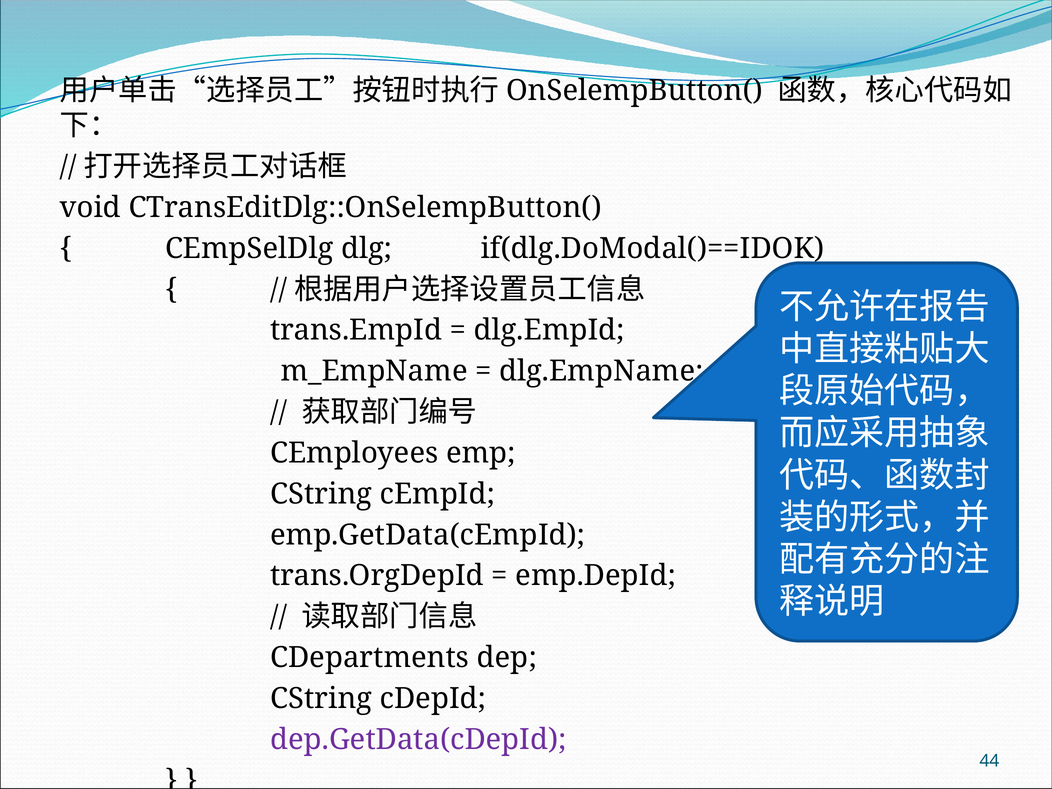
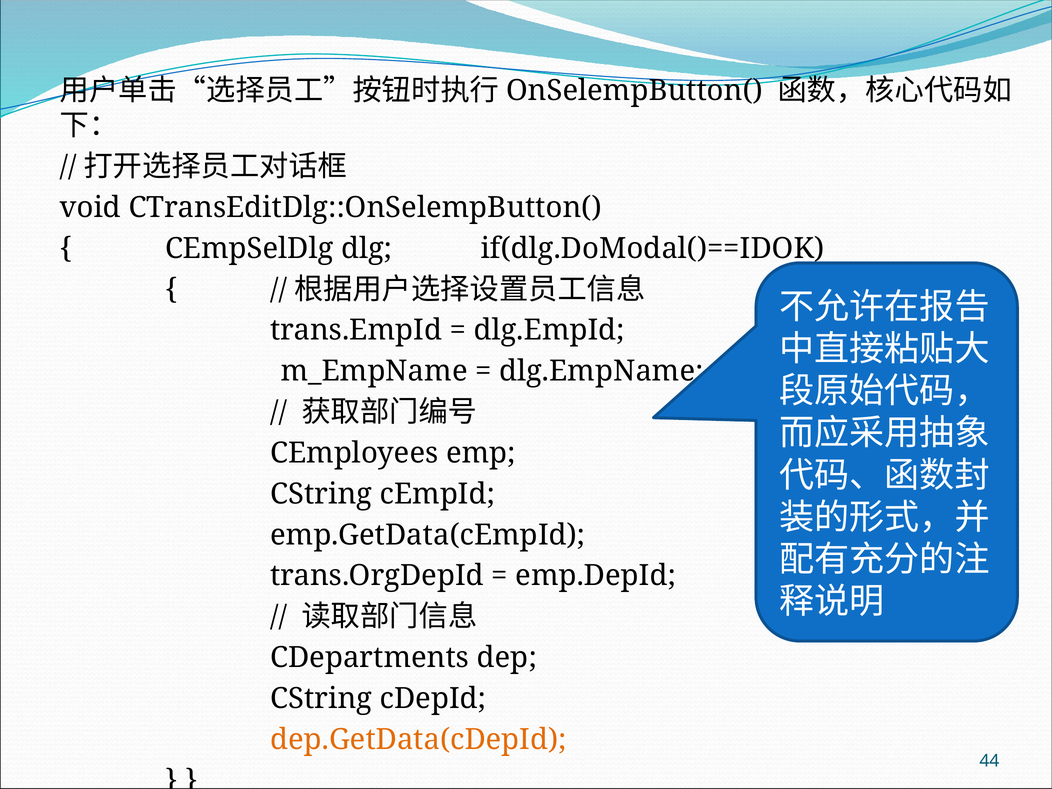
dep.GetData(cDepId colour: purple -> orange
